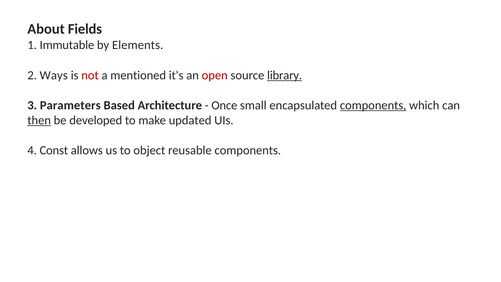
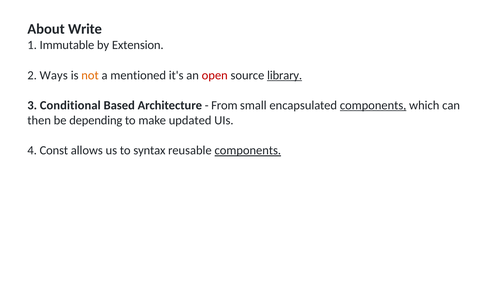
Fields: Fields -> Write
Elements: Elements -> Extension
not colour: red -> orange
Parameters: Parameters -> Conditional
Once: Once -> From
then underline: present -> none
developed: developed -> depending
object: object -> syntax
components at (248, 150) underline: none -> present
